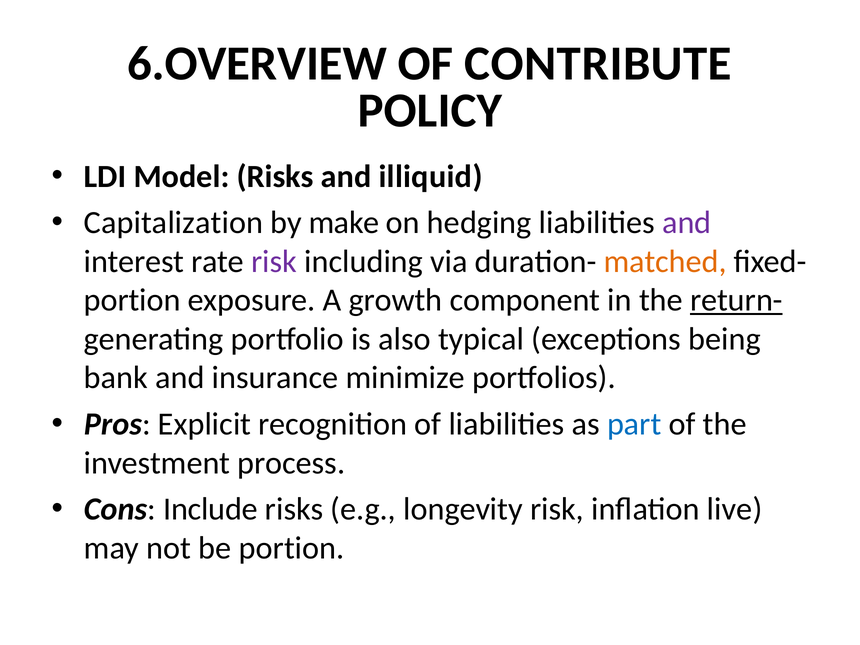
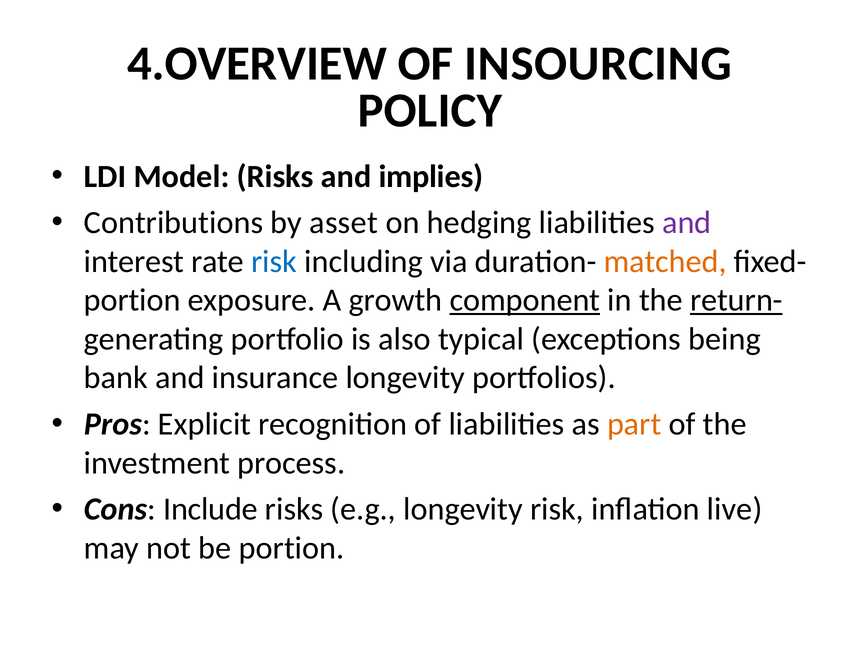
6.OVERVIEW: 6.OVERVIEW -> 4.OVERVIEW
CONTRIBUTE: CONTRIBUTE -> INSOURCING
illiquid: illiquid -> implies
Capitalization: Capitalization -> Contributions
make: make -> asset
risk at (274, 262) colour: purple -> blue
component underline: none -> present
insurance minimize: minimize -> longevity
part colour: blue -> orange
